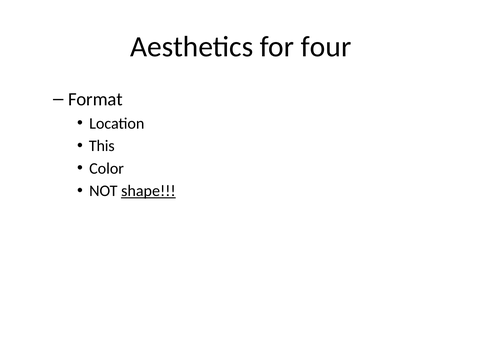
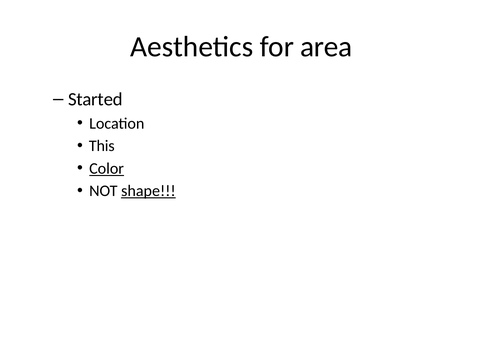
four: four -> area
Format: Format -> Started
Color underline: none -> present
